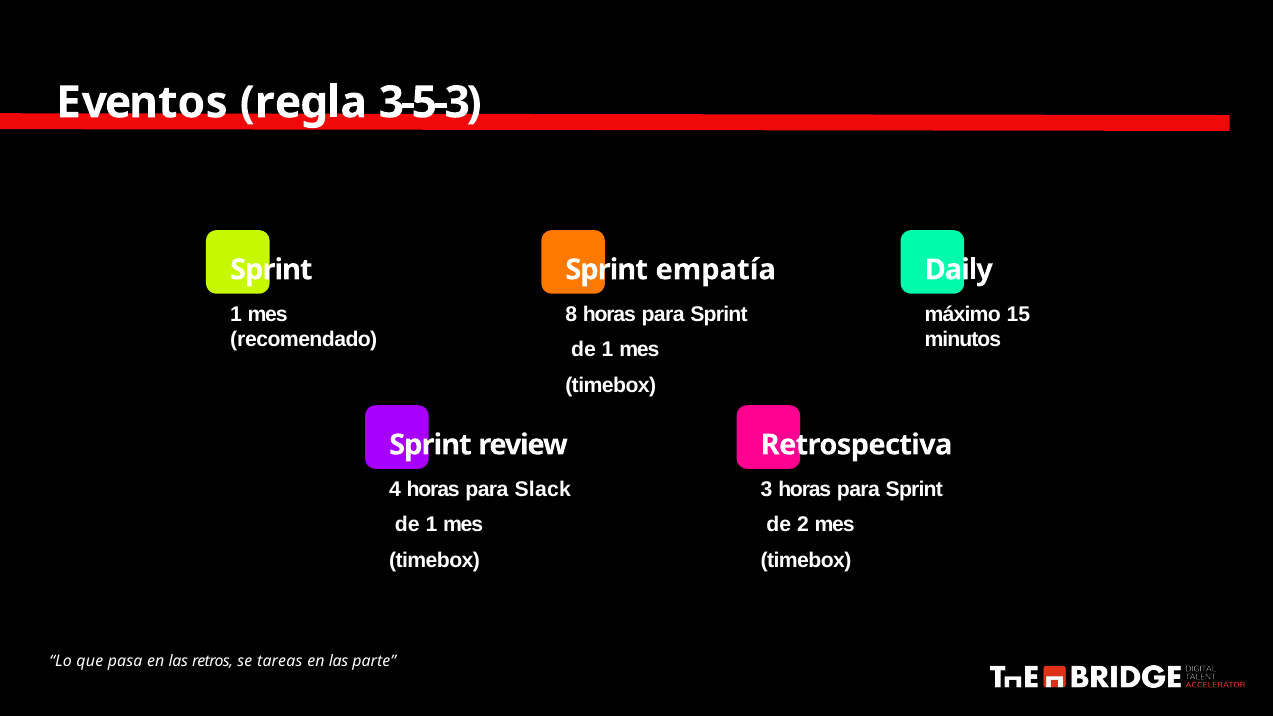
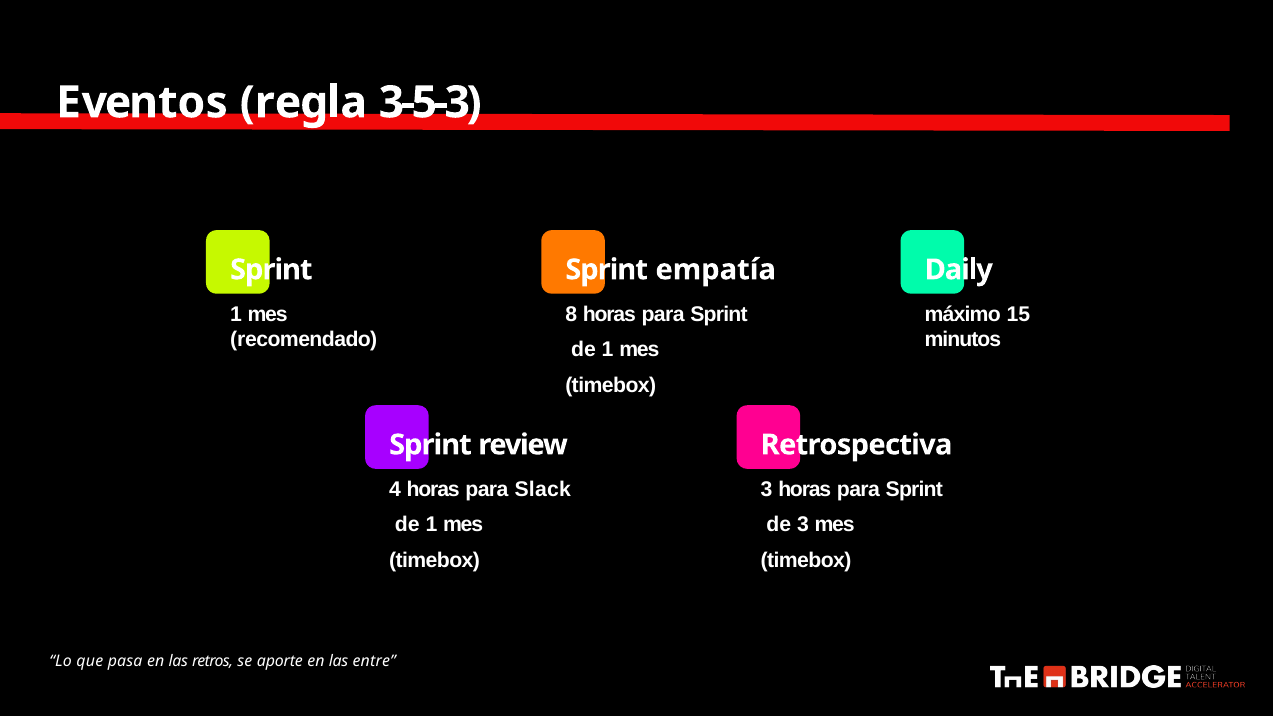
de 2: 2 -> 3
tareas: tareas -> aporte
parte: parte -> entre
